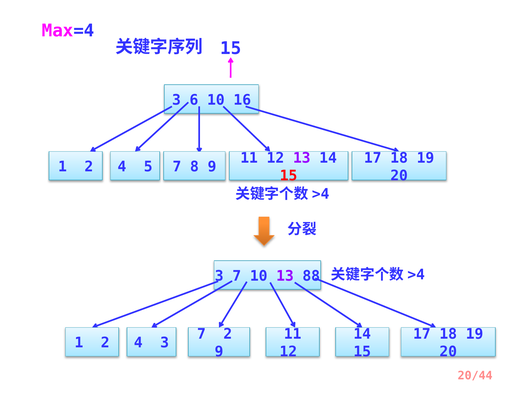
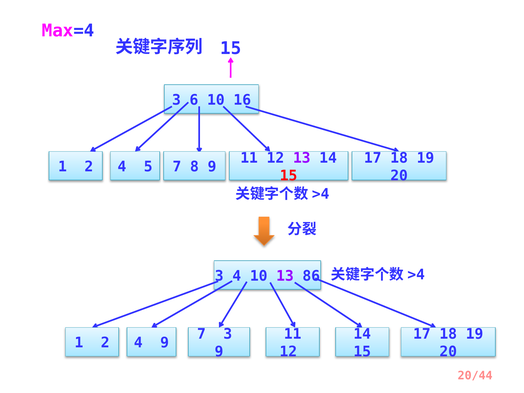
7 at (237, 276): 7 -> 4
88: 88 -> 86
7 2: 2 -> 3
4 3: 3 -> 9
